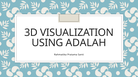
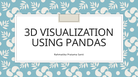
ADALAH: ADALAH -> PANDAS
